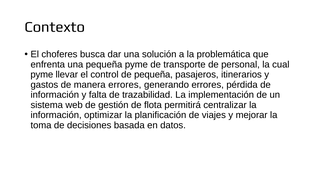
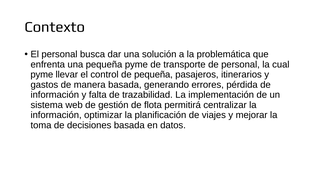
El choferes: choferes -> personal
manera errores: errores -> basada
